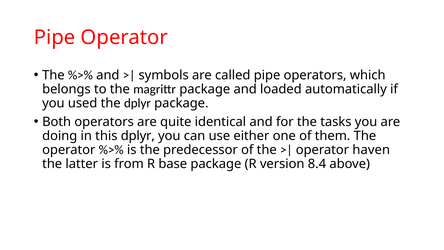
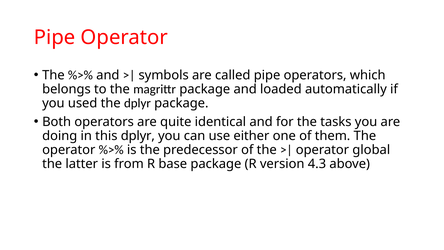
haven: haven -> global
8.4: 8.4 -> 4.3
